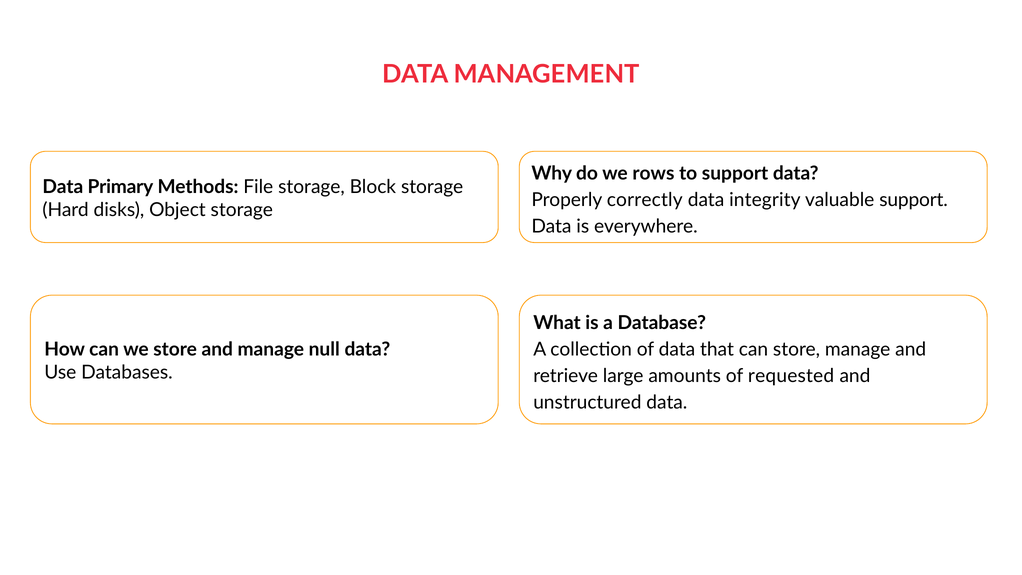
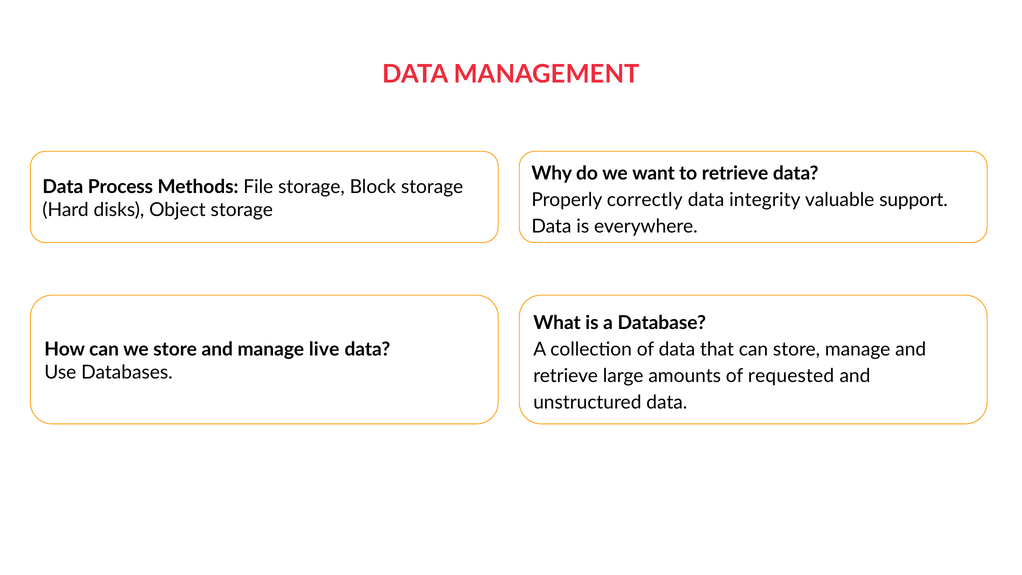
rows: rows -> want
to support: support -> retrieve
Primary: Primary -> Process
null: null -> live
